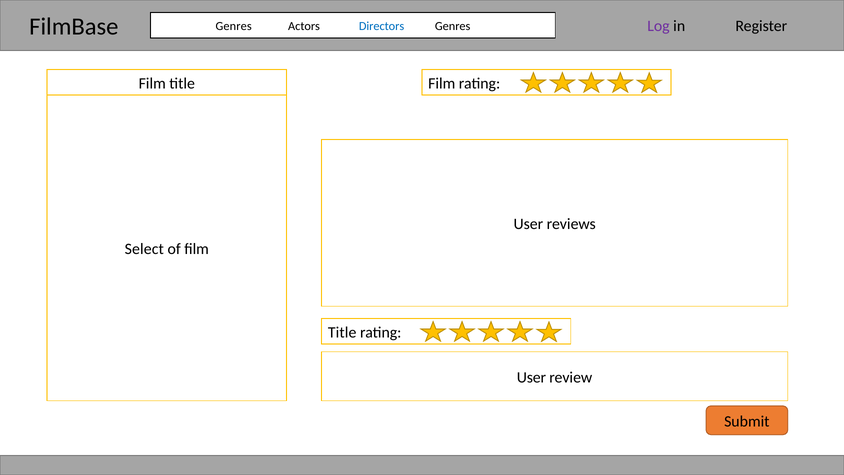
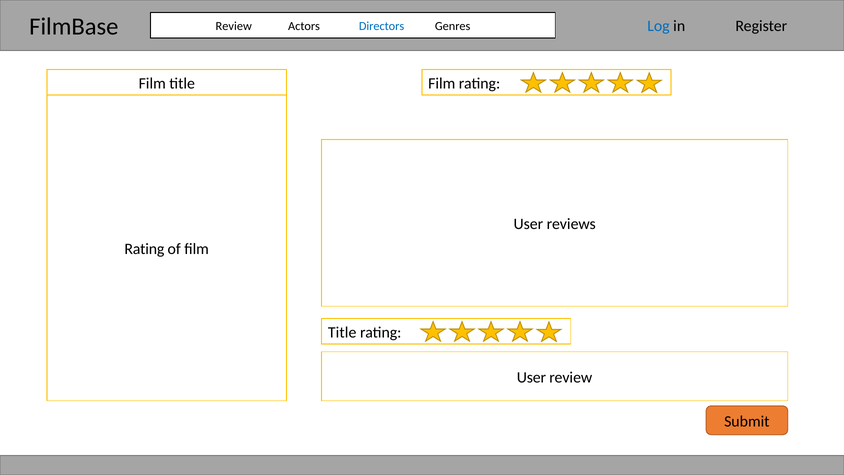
Log colour: purple -> blue
Genres at (234, 26): Genres -> Review
Select at (144, 249): Select -> Rating
